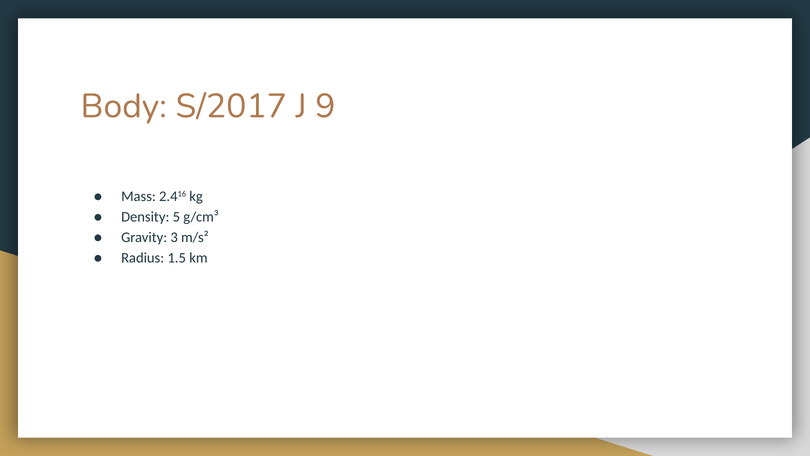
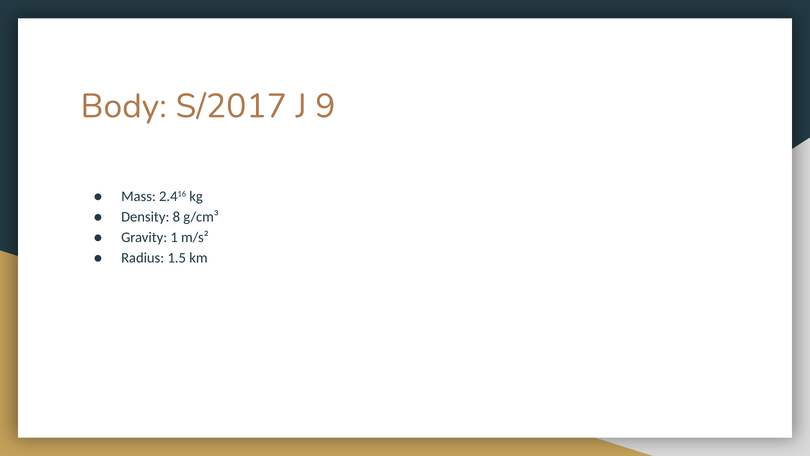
5: 5 -> 8
3: 3 -> 1
